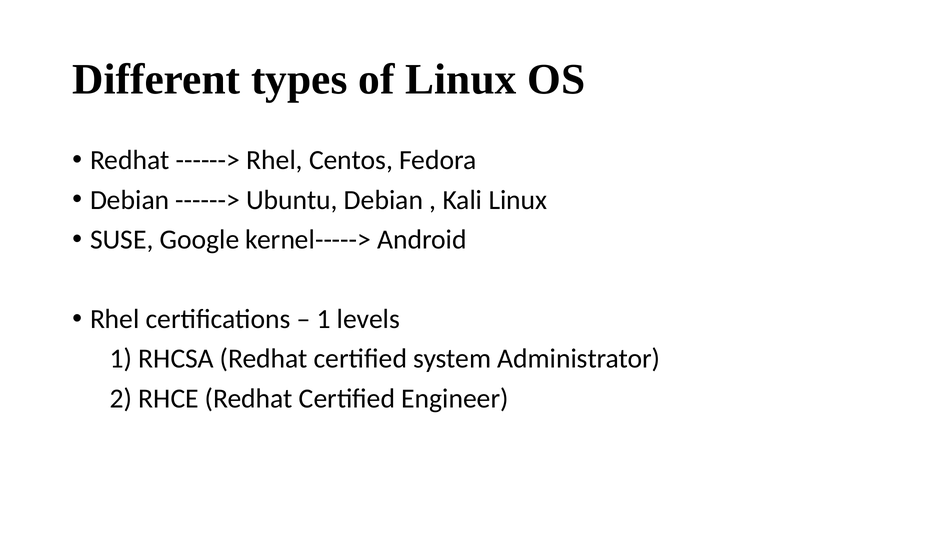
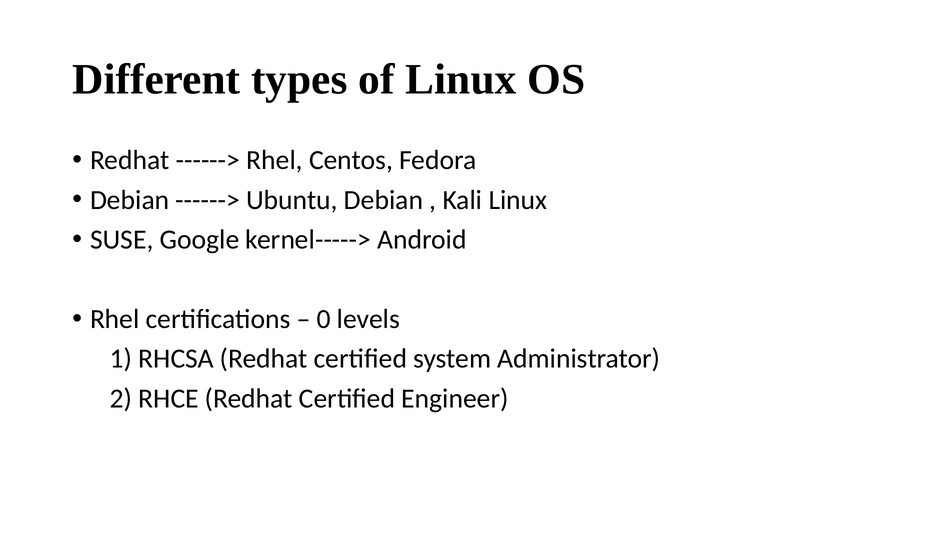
1 at (324, 319): 1 -> 0
